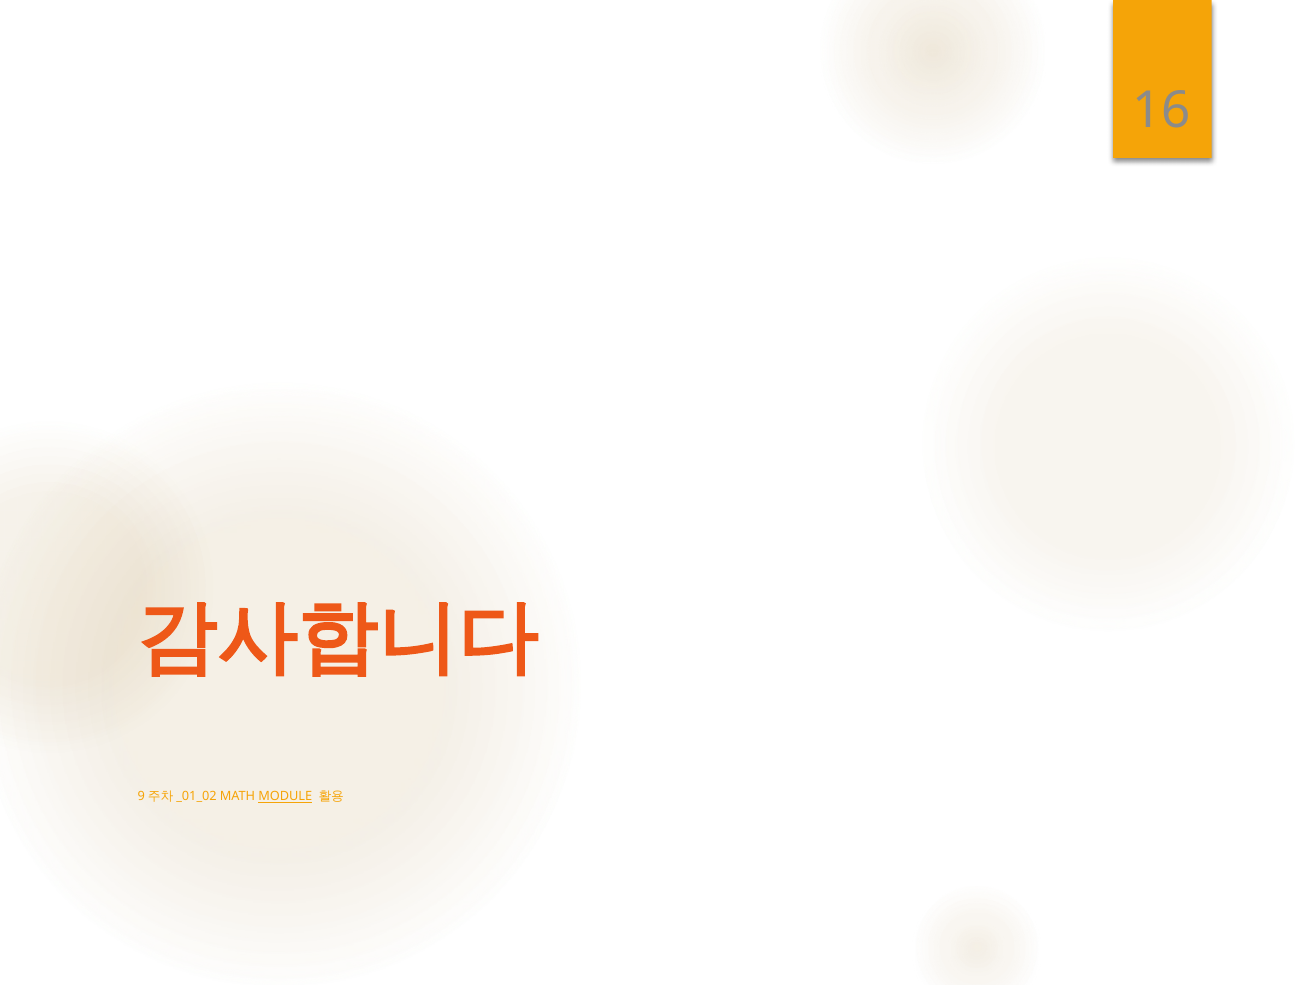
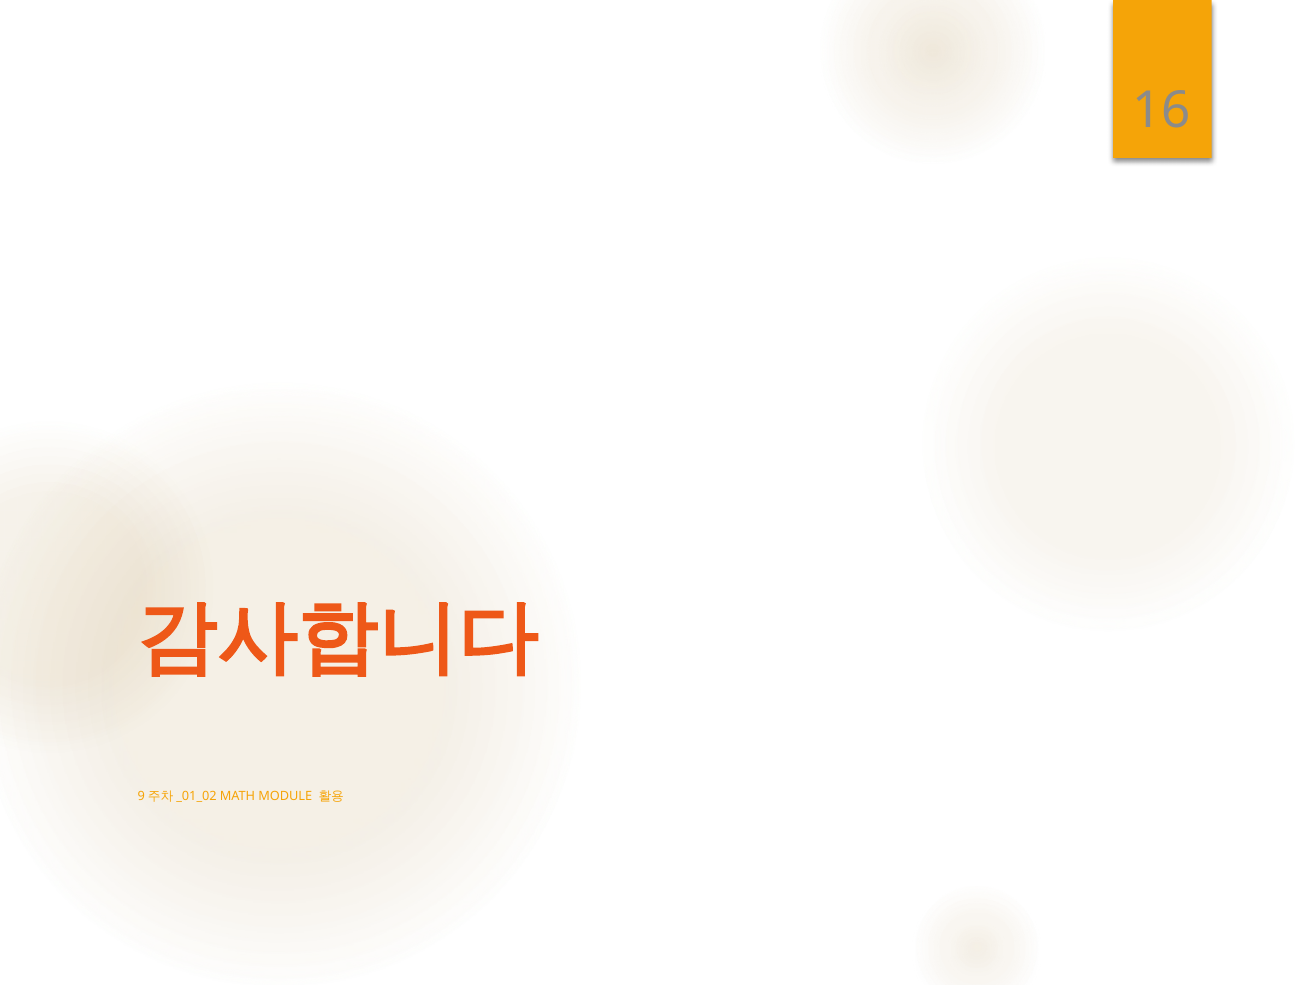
MODULE underline: present -> none
